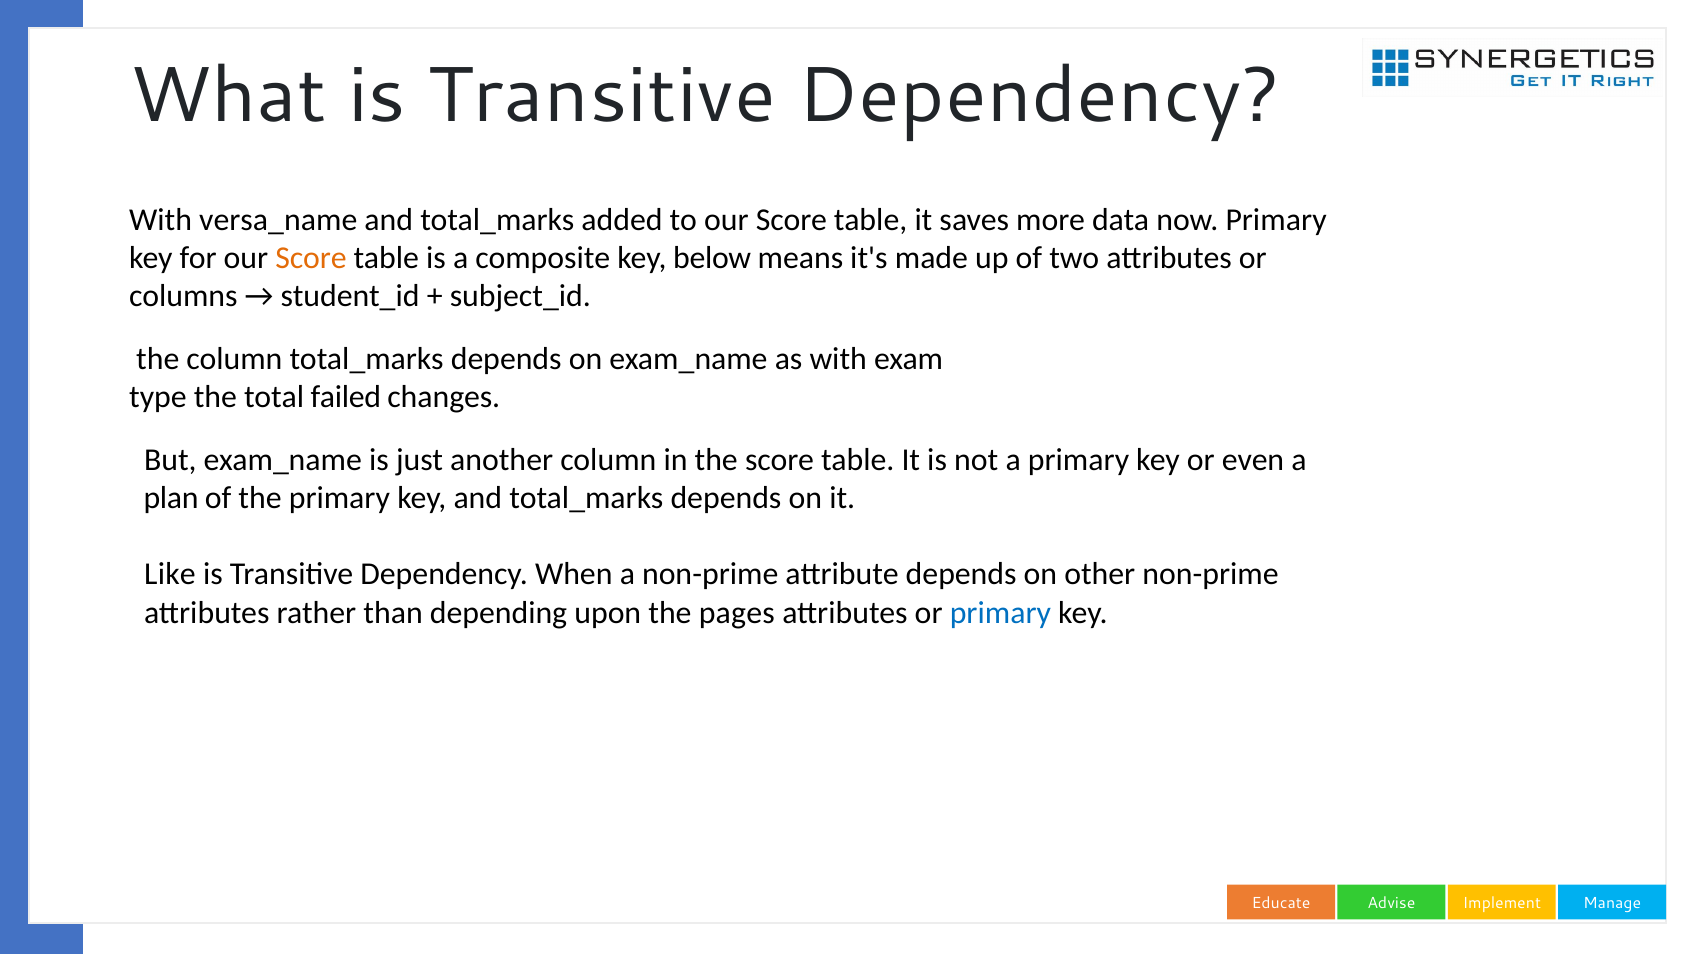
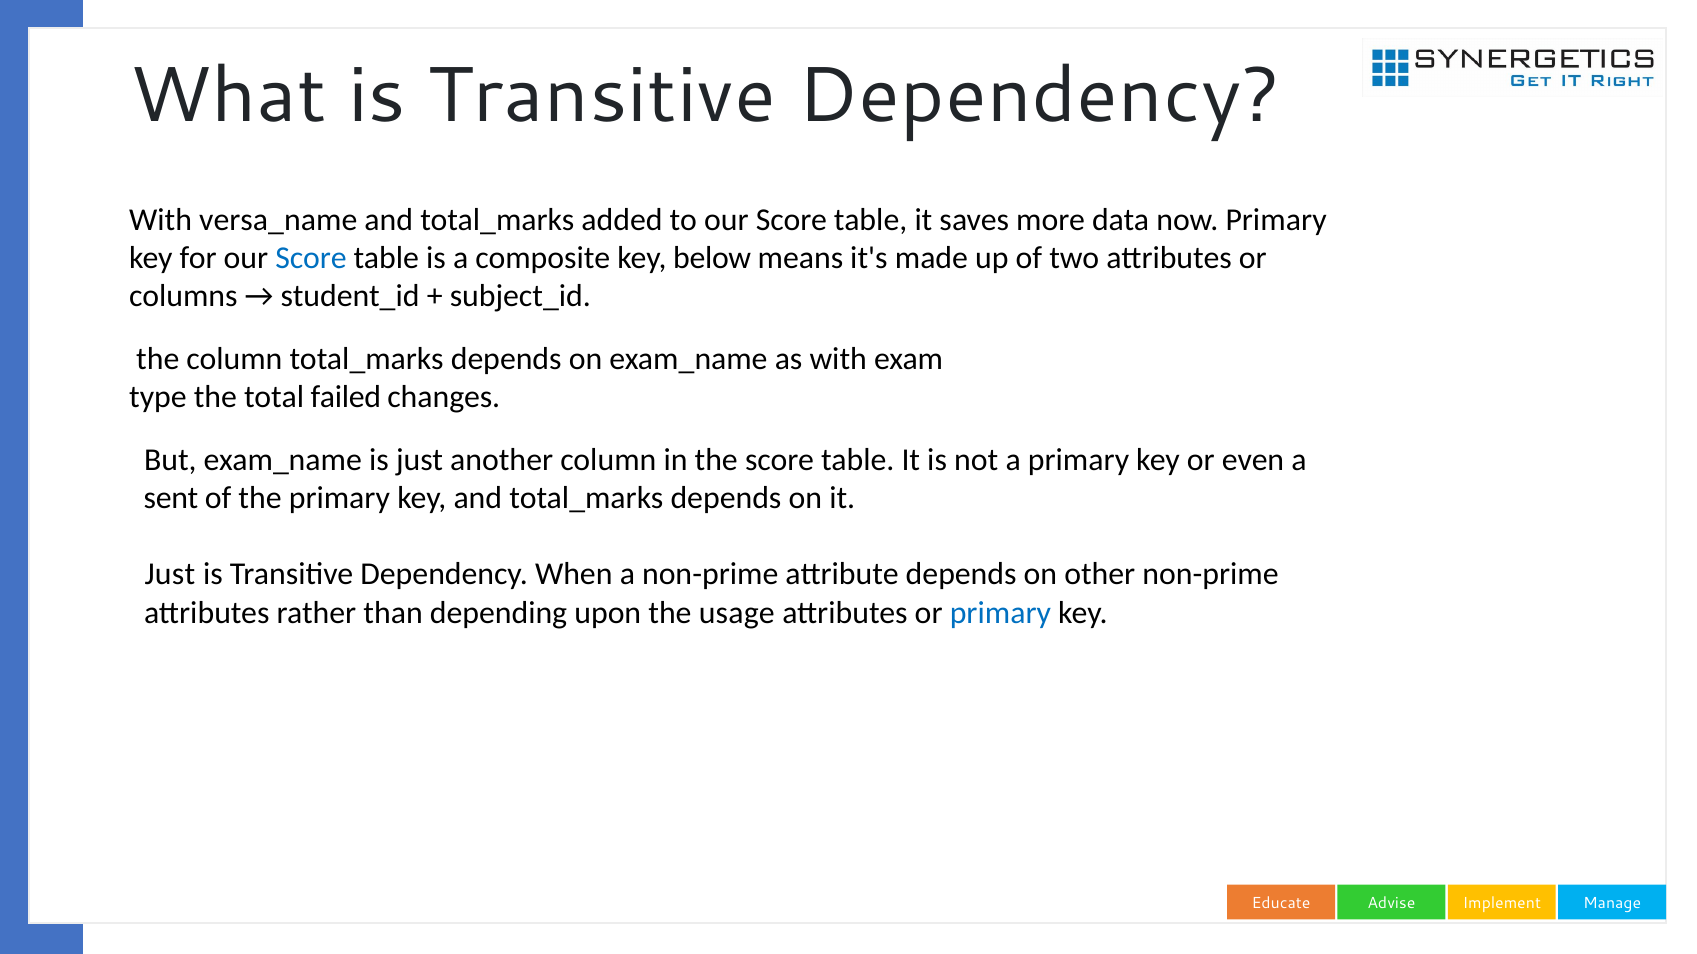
Score at (311, 258) colour: orange -> blue
plan: plan -> sent
Like at (170, 575): Like -> Just
pages: pages -> usage
